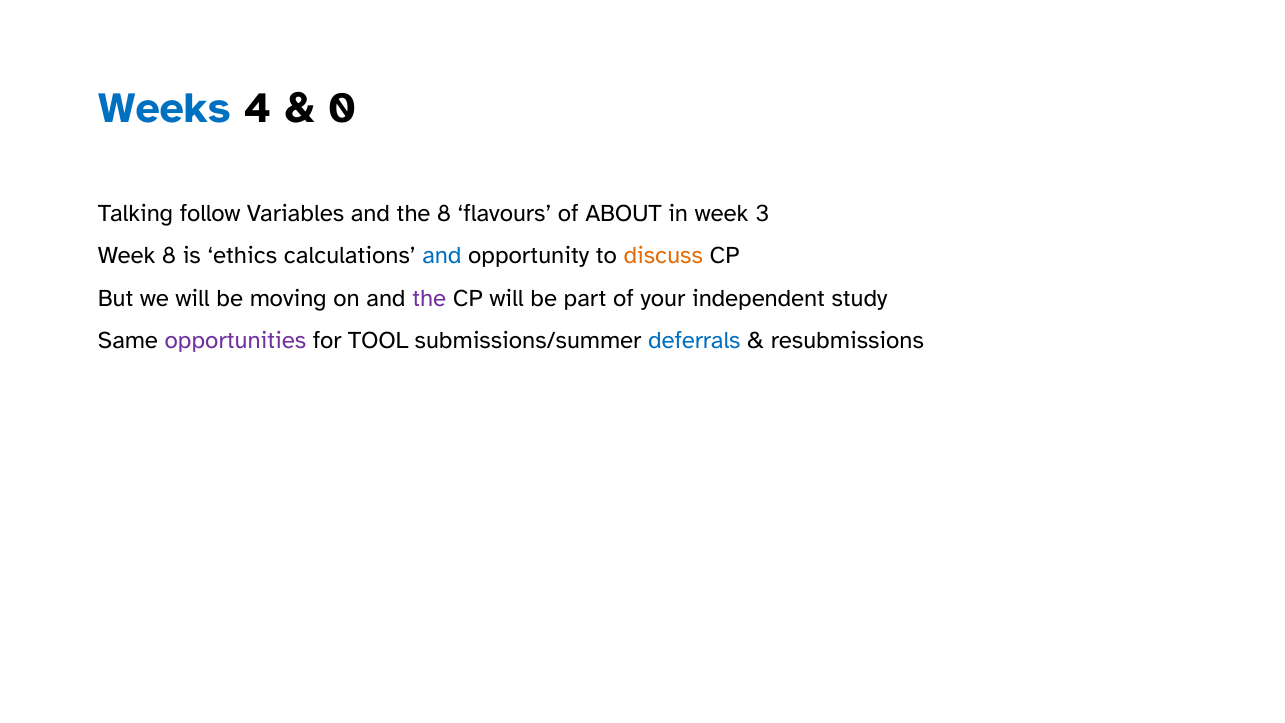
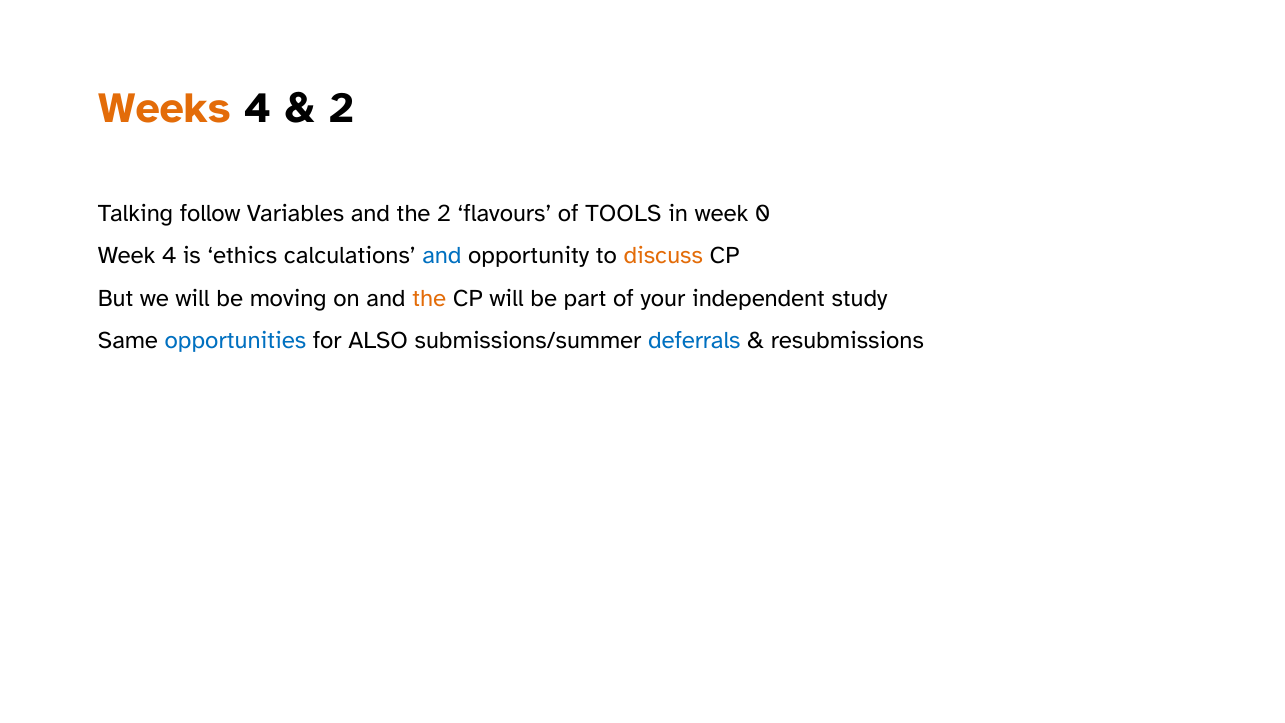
Weeks colour: blue -> orange
0 at (342, 108): 0 -> 2
the 8: 8 -> 2
ABOUT: ABOUT -> TOOLS
3: 3 -> 0
Week 8: 8 -> 4
the at (429, 298) colour: purple -> orange
opportunities colour: purple -> blue
TOOL: TOOL -> ALSO
